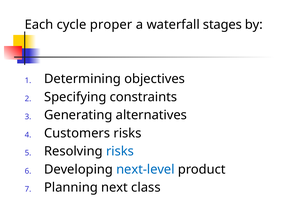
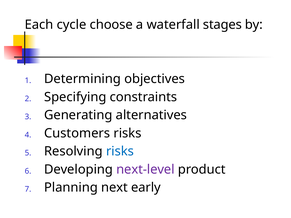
proper: proper -> choose
next-level colour: blue -> purple
class: class -> early
